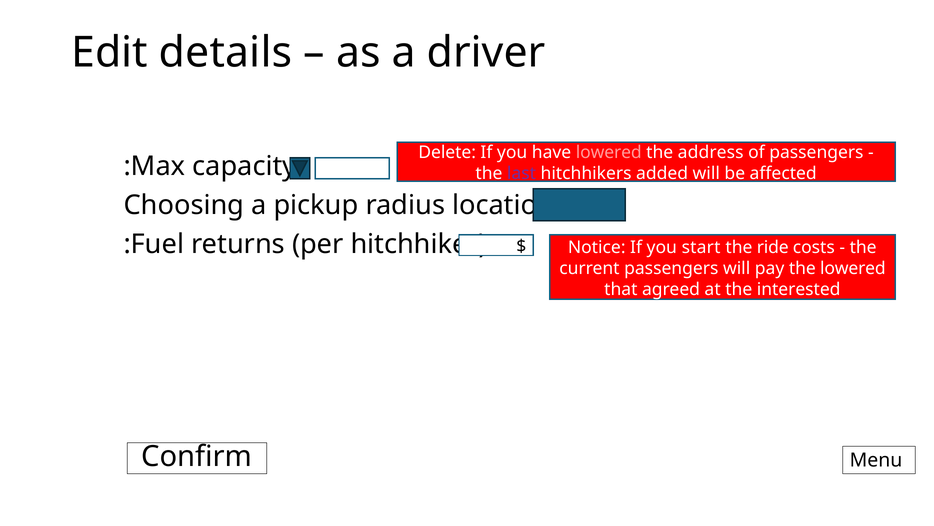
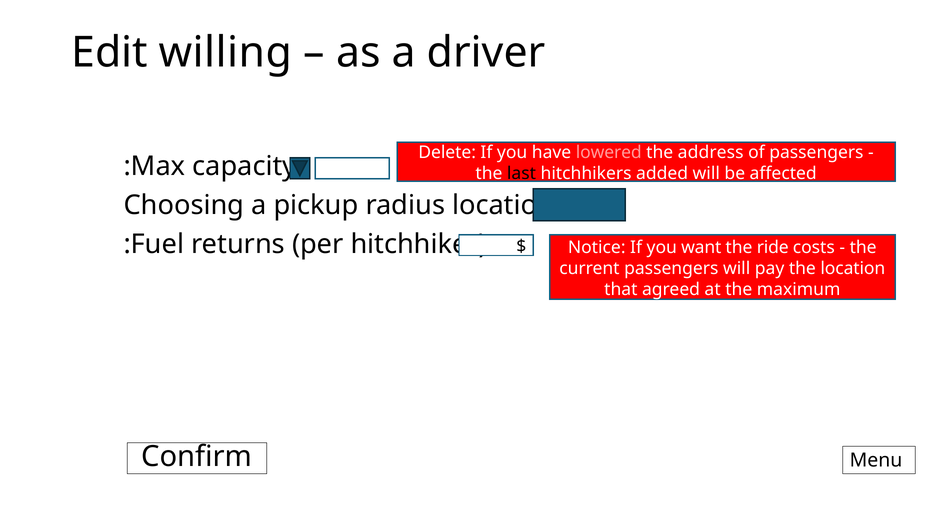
details: details -> willing
last colour: purple -> black
start: start -> want
the lowered: lowered -> location
interested: interested -> maximum
